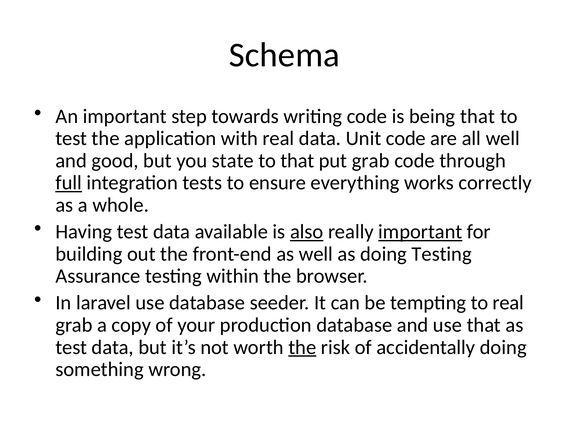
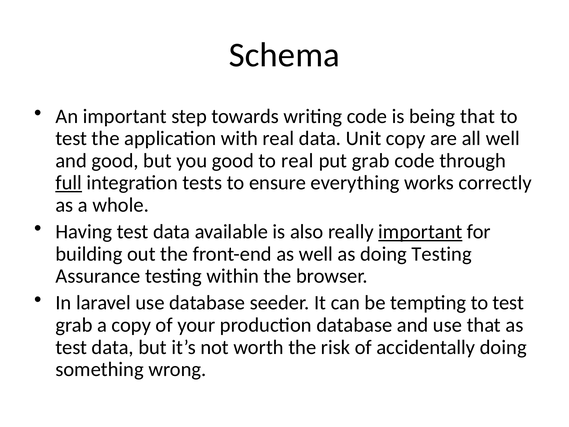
Unit code: code -> copy
you state: state -> good
to that: that -> real
also underline: present -> none
tempting to real: real -> test
the at (302, 347) underline: present -> none
